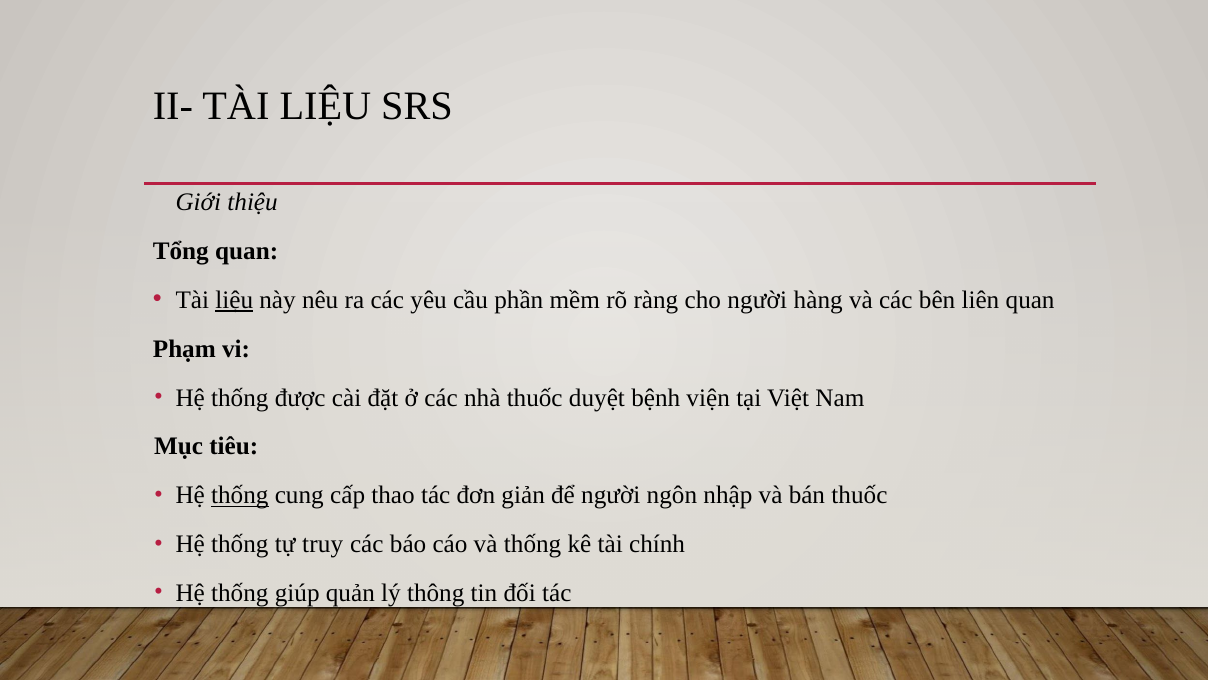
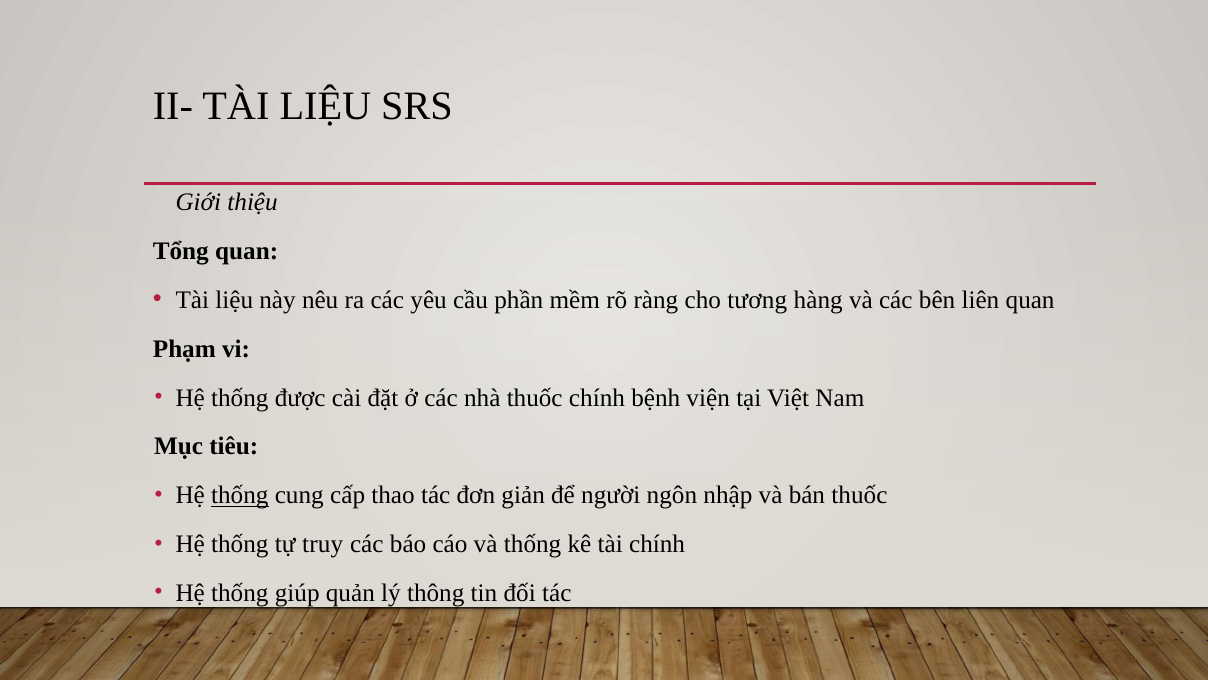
liệu at (234, 300) underline: present -> none
cho người: người -> tương
thuốc duyệt: duyệt -> chính
